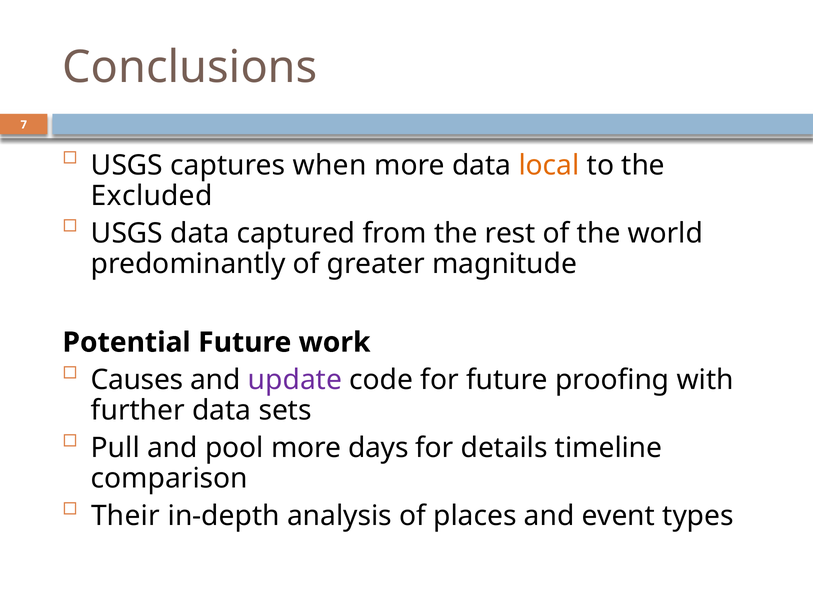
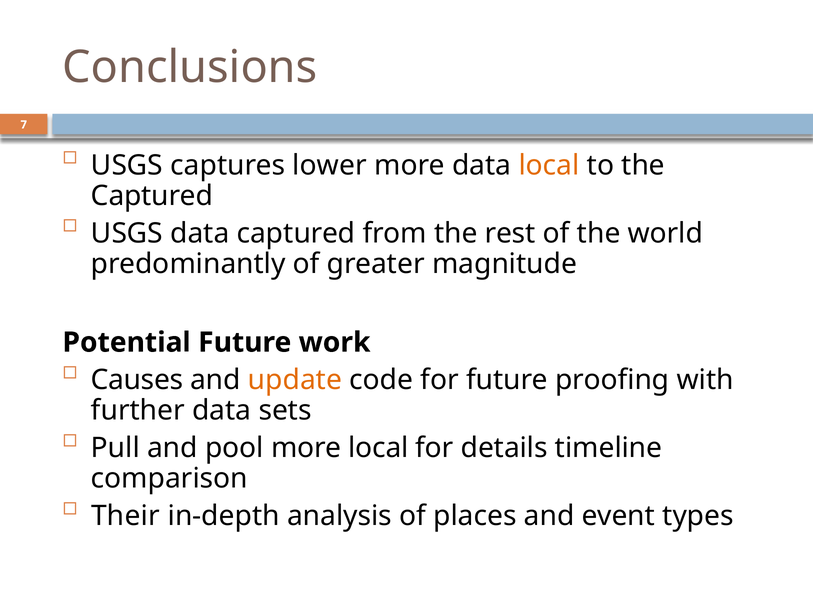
when: when -> lower
Excluded at (152, 196): Excluded -> Captured
update colour: purple -> orange
more days: days -> local
